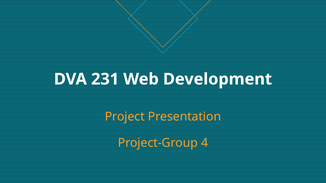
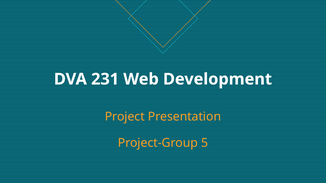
4: 4 -> 5
